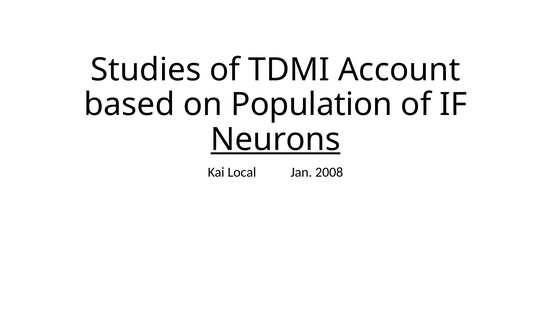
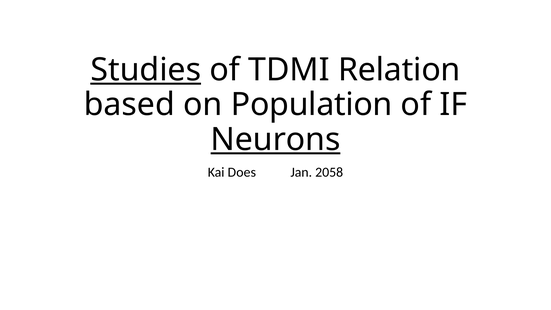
Studies underline: none -> present
Account: Account -> Relation
Local: Local -> Does
2008: 2008 -> 2058
